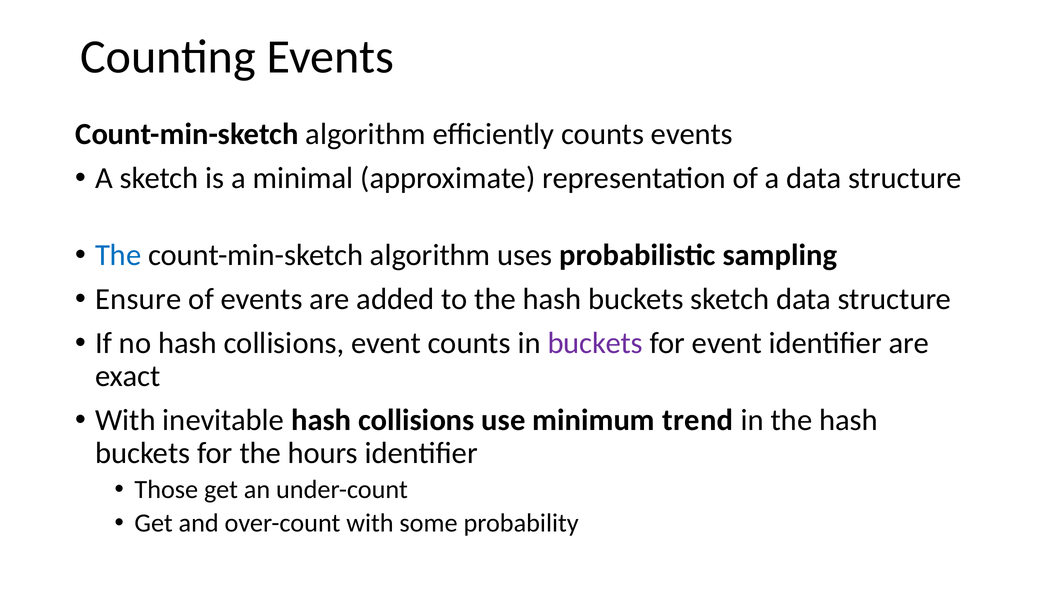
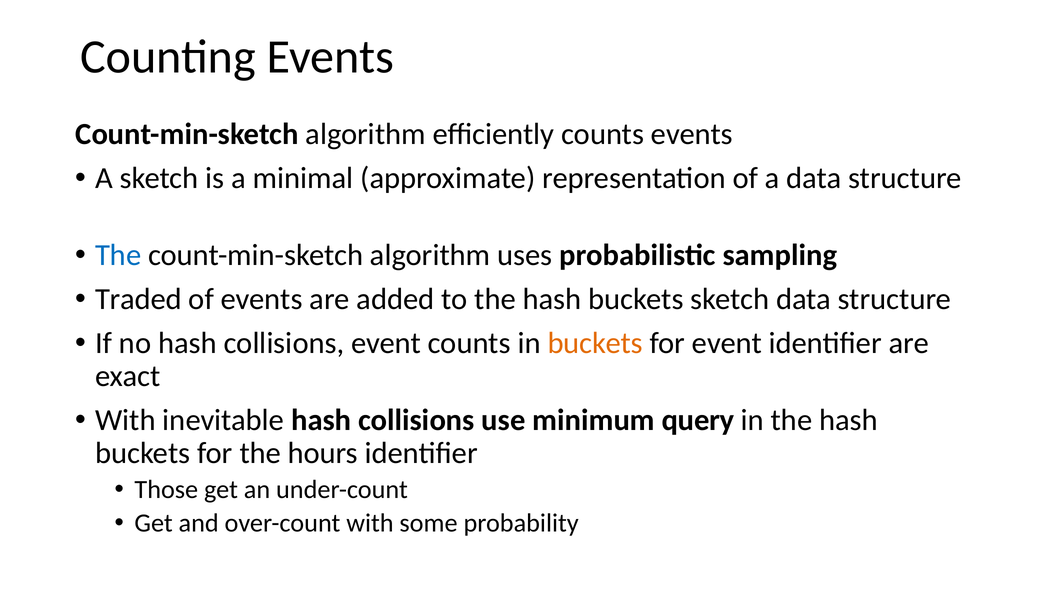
Ensure: Ensure -> Traded
buckets at (595, 344) colour: purple -> orange
trend: trend -> query
